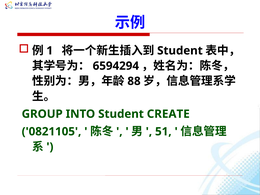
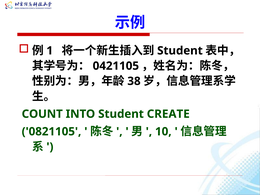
6594294: 6594294 -> 0421105
88: 88 -> 38
GROUP: GROUP -> COUNT
51: 51 -> 10
